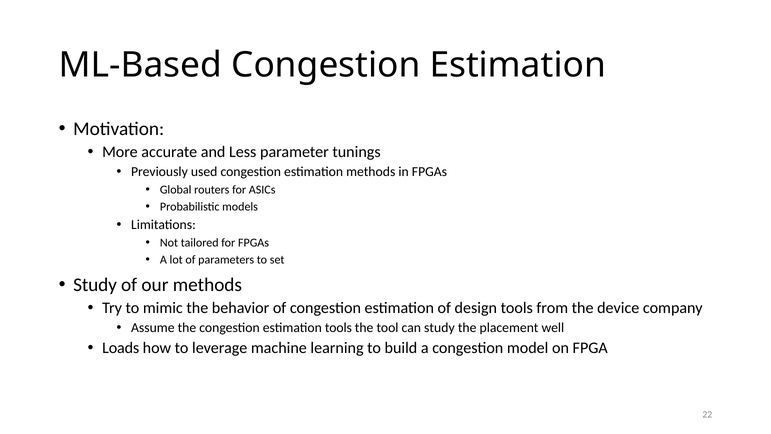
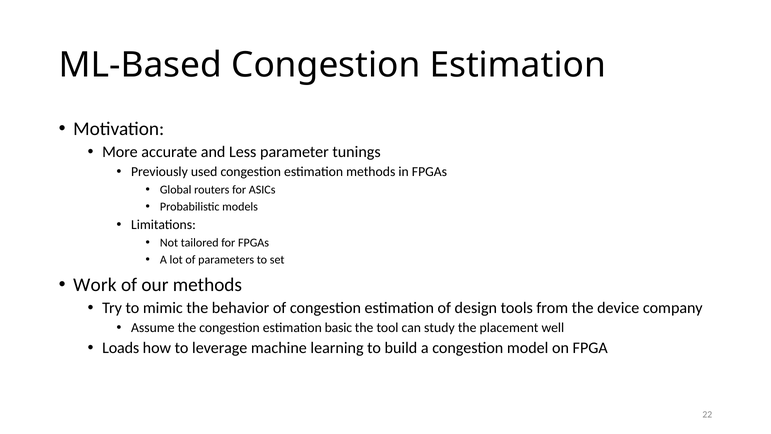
Study at (95, 284): Study -> Work
estimation tools: tools -> basic
